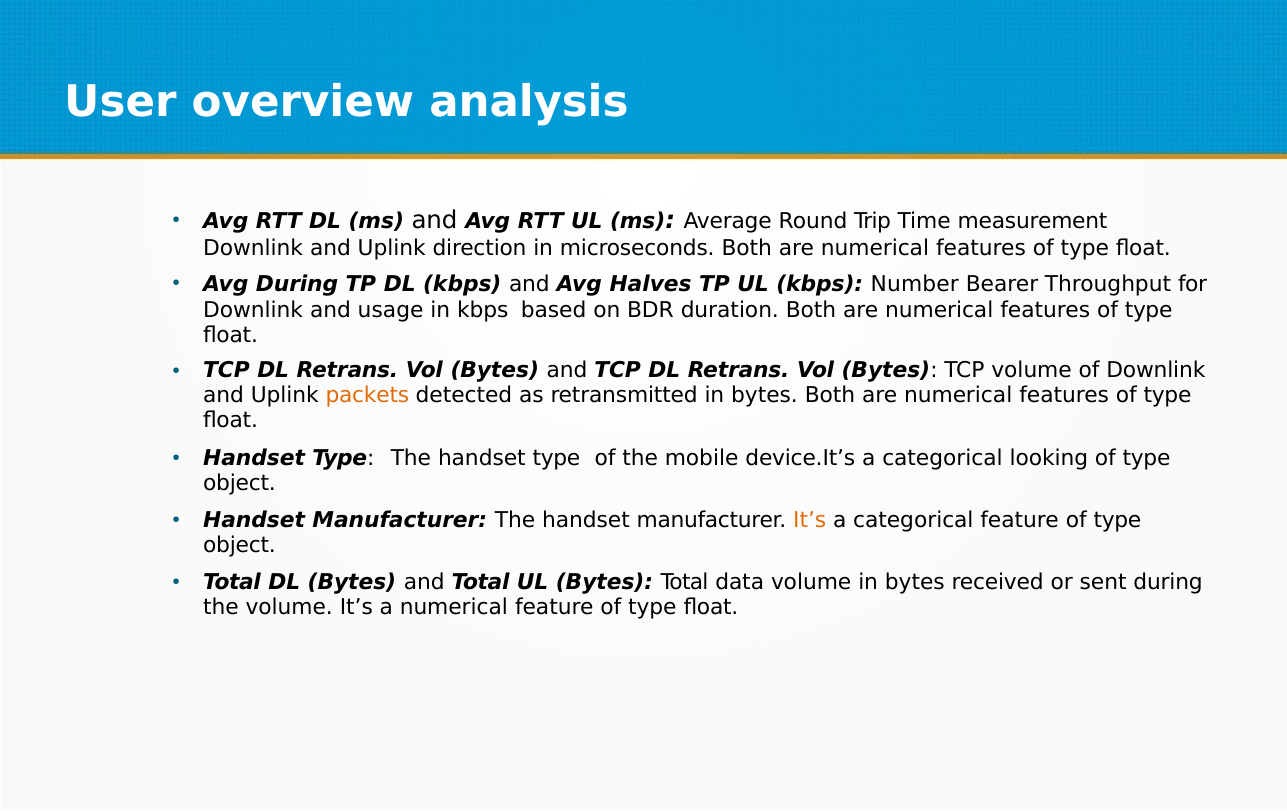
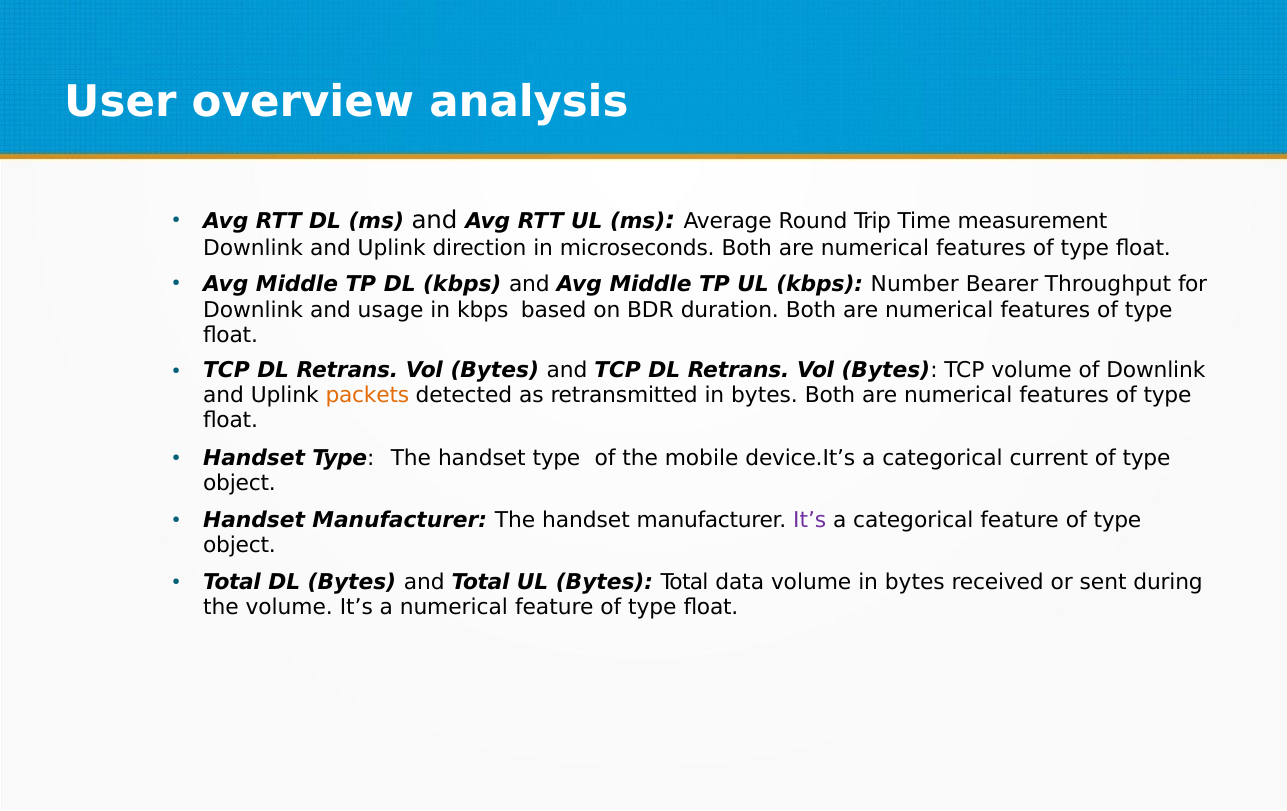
During at (297, 285): During -> Middle
and Avg Halves: Halves -> Middle
looking: looking -> current
It’s at (810, 521) colour: orange -> purple
